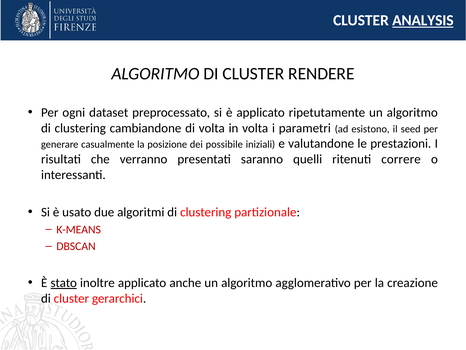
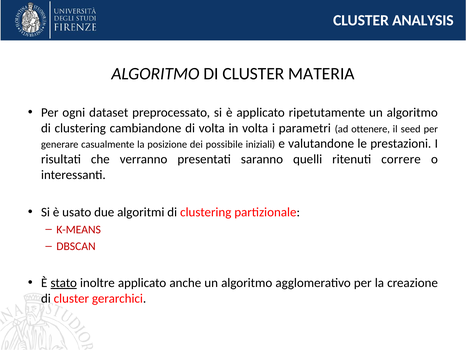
ANALYSIS underline: present -> none
RENDERE: RENDERE -> MATERIA
esistono: esistono -> ottenere
